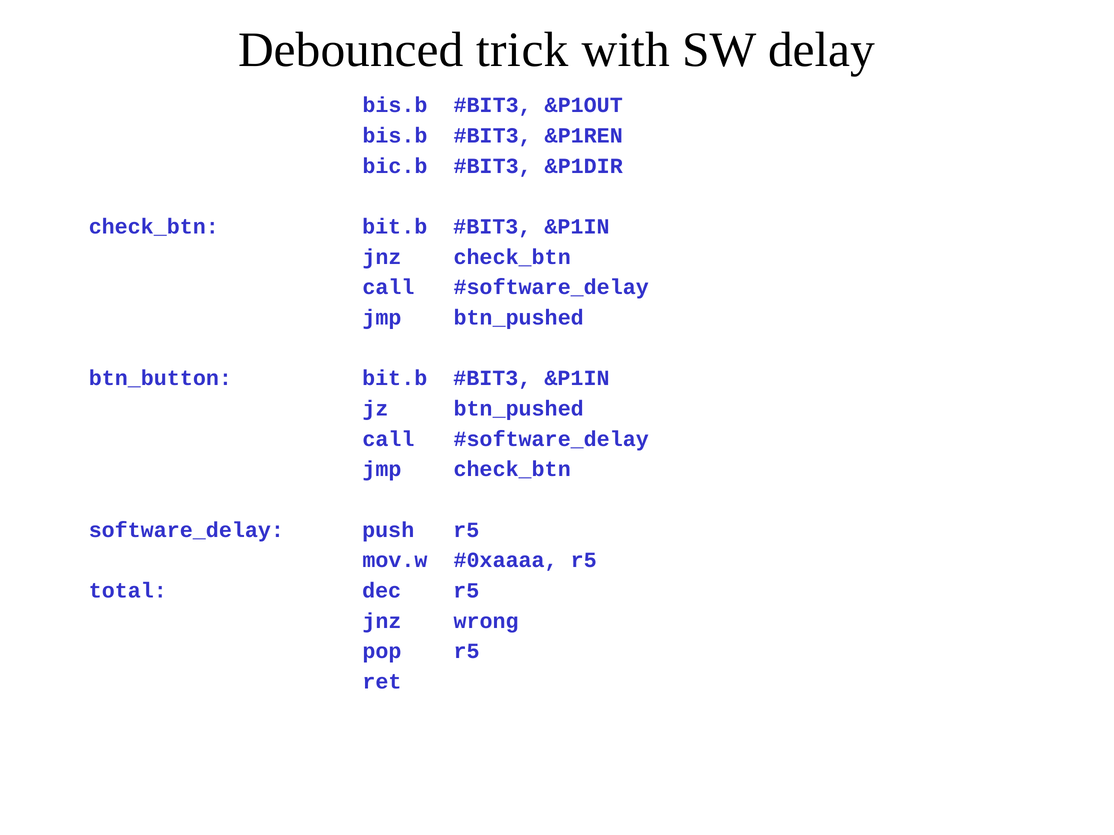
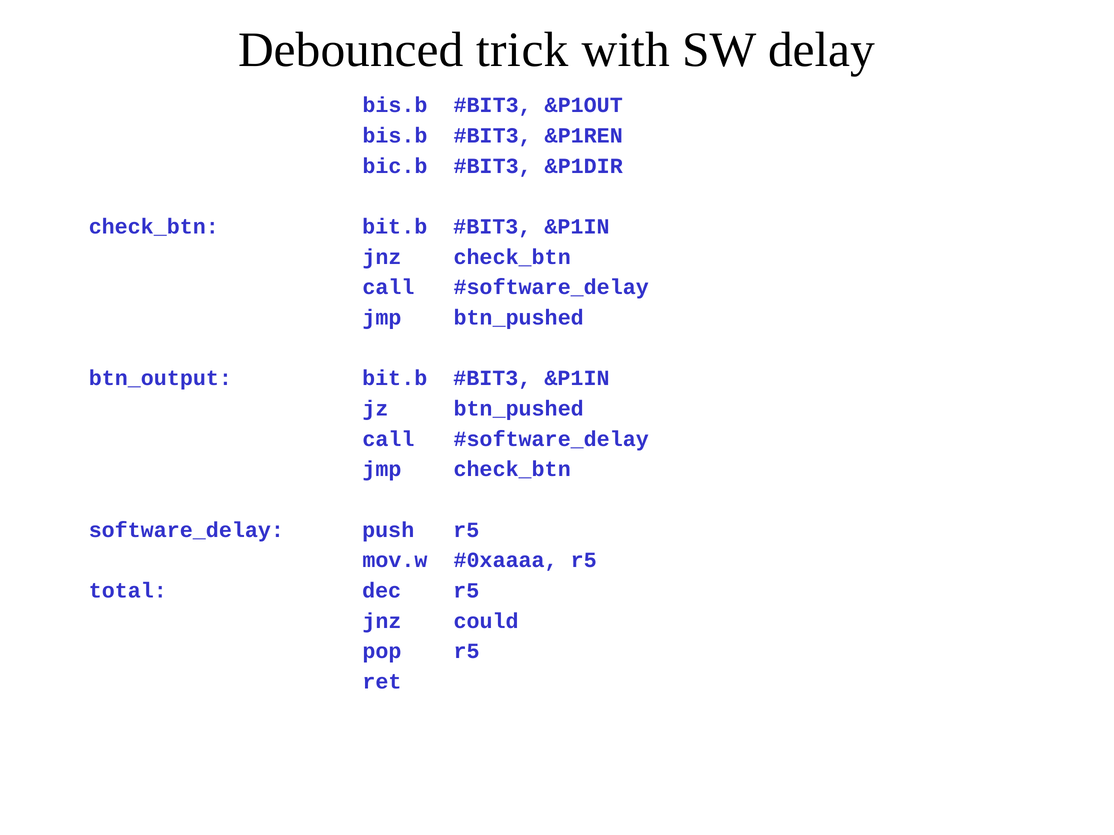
btn_button: btn_button -> btn_output
wrong: wrong -> could
